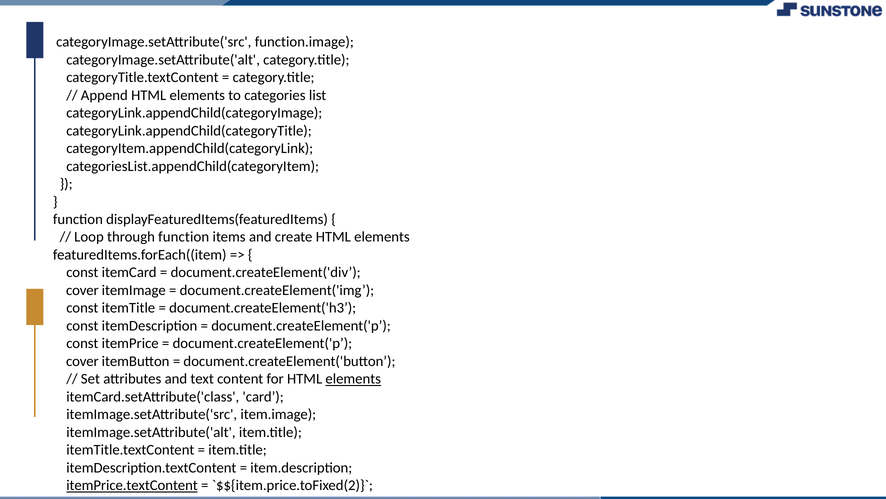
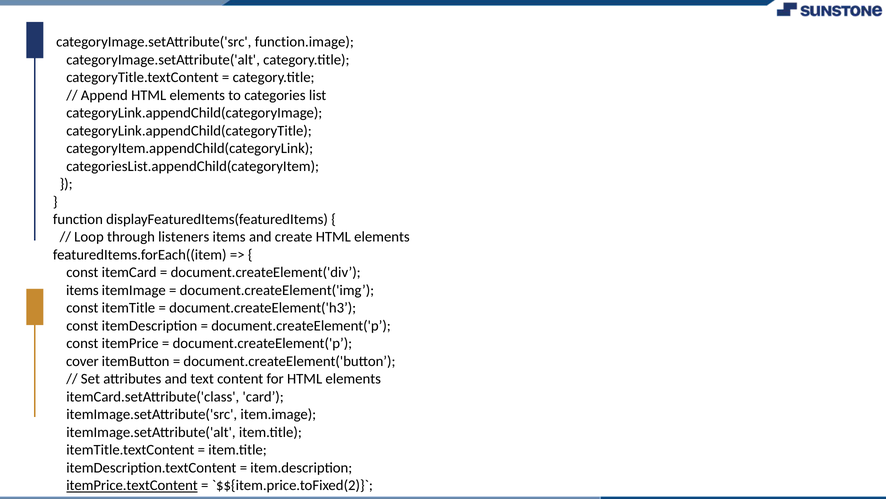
through function: function -> listeners
cover at (82, 290): cover -> items
elements at (353, 379) underline: present -> none
